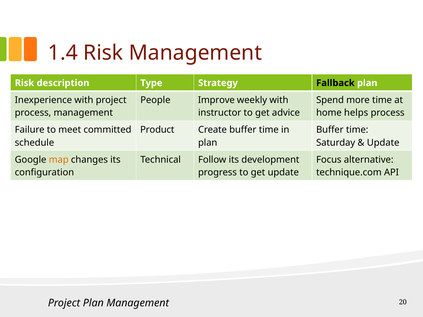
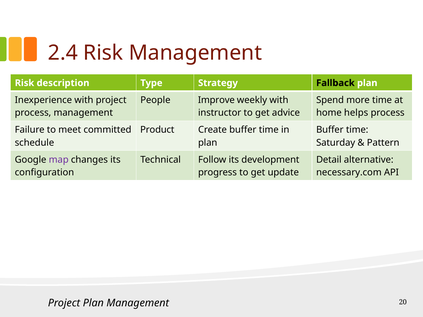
1.4: 1.4 -> 2.4
Update at (383, 143): Update -> Pattern
map colour: orange -> purple
Focus: Focus -> Detail
technique.com: technique.com -> necessary.com
